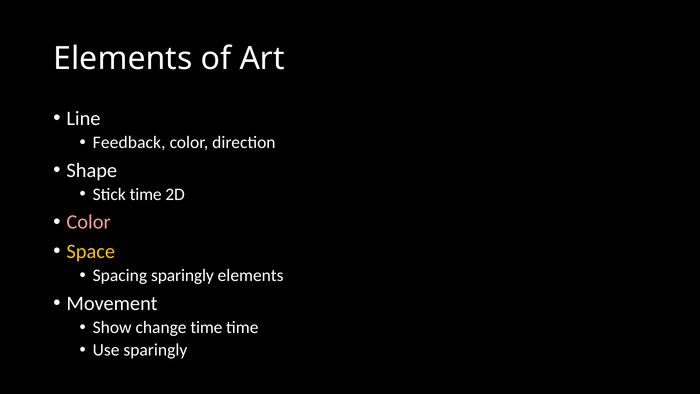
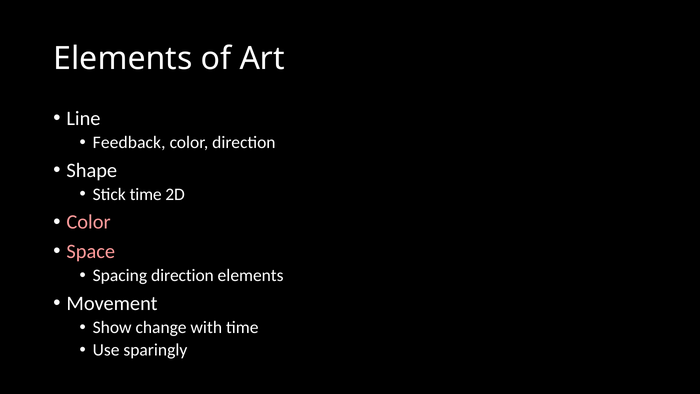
Space colour: yellow -> pink
Spacing sparingly: sparingly -> direction
change time: time -> with
